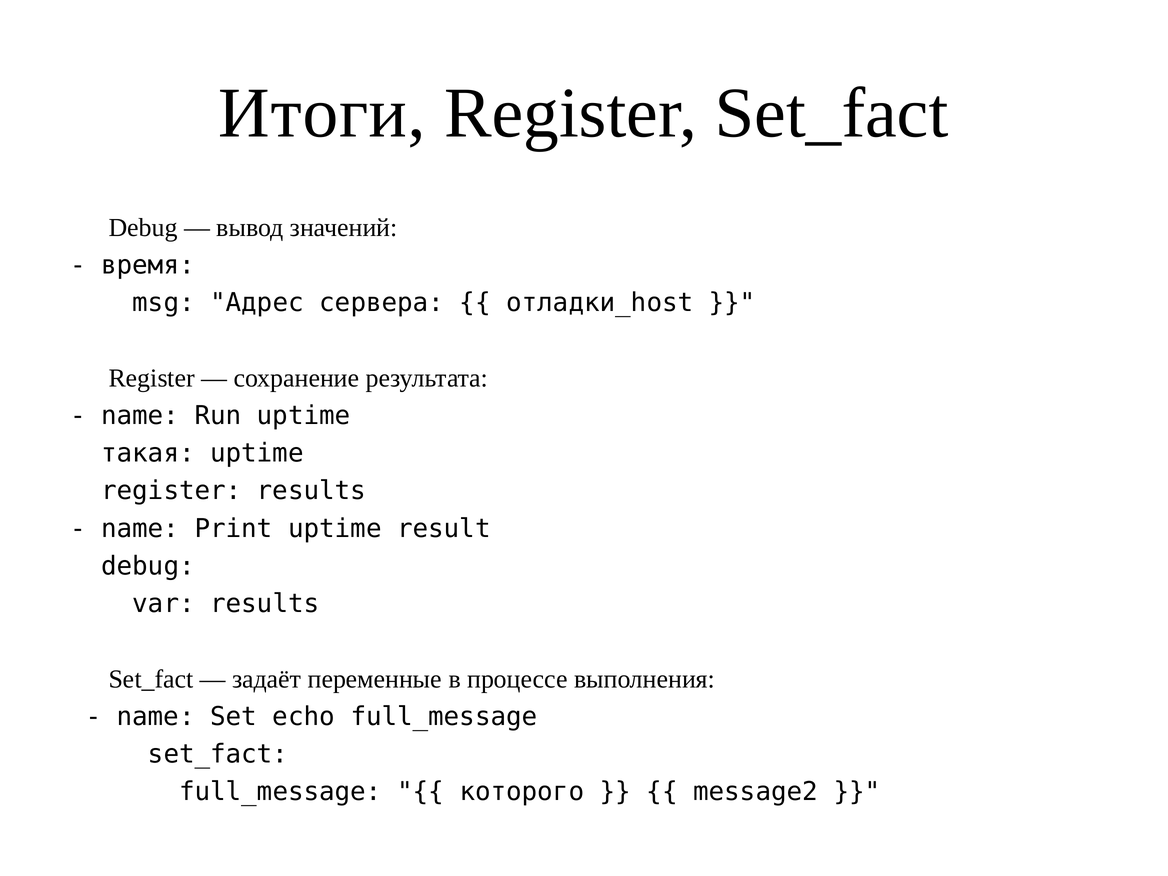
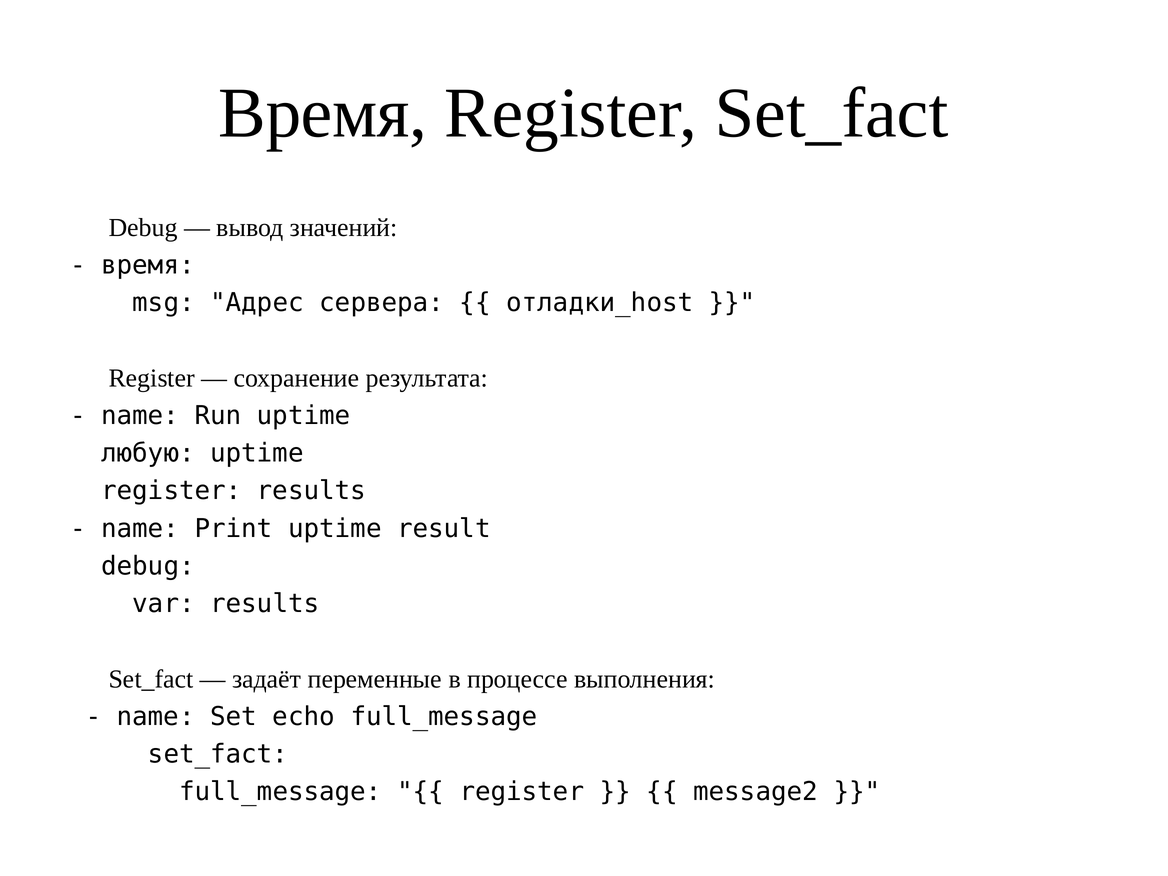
Итоги at (322, 113): Итоги -> Время
такая: такая -> любую
которого at (522, 792): которого -> register
